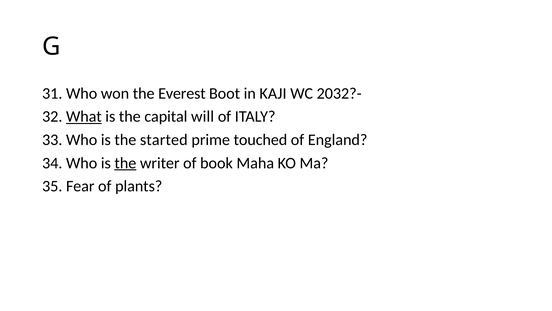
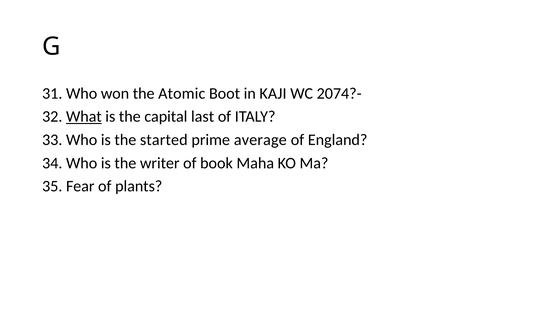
Everest: Everest -> Atomic
2032?-: 2032?- -> 2074?-
will: will -> last
touched: touched -> average
the at (125, 163) underline: present -> none
